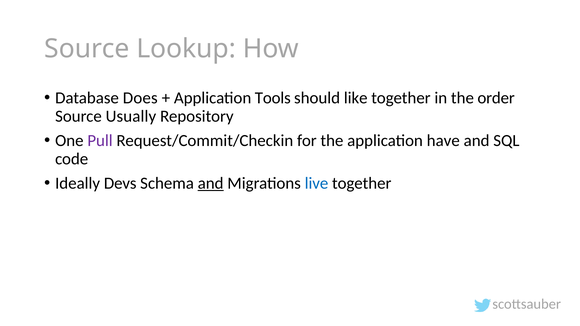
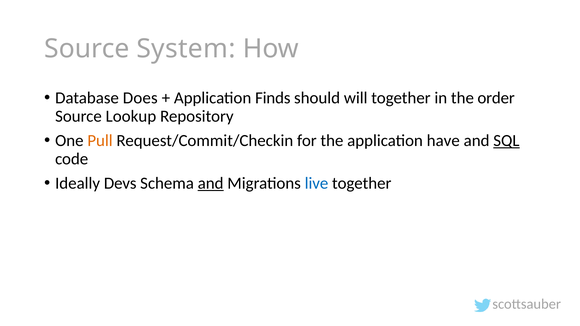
Lookup: Lookup -> System
Tools: Tools -> Finds
like: like -> will
Usually: Usually -> Lookup
Pull colour: purple -> orange
SQL underline: none -> present
